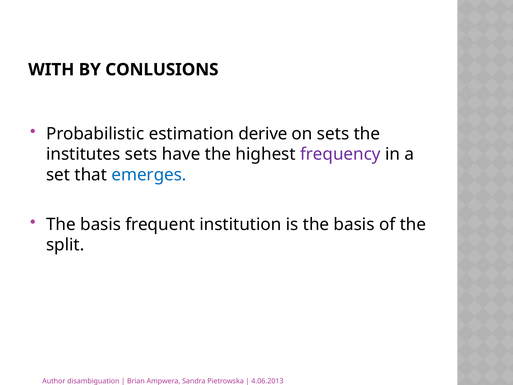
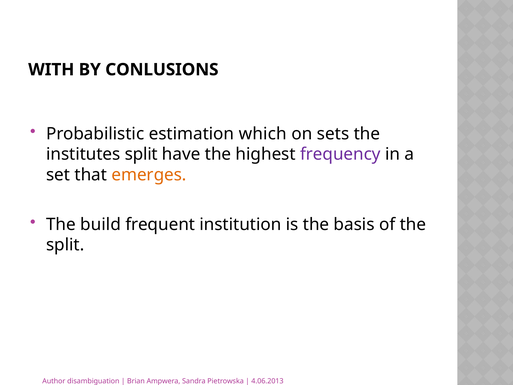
derive: derive -> which
institutes sets: sets -> split
emerges colour: blue -> orange
basis at (101, 224): basis -> build
